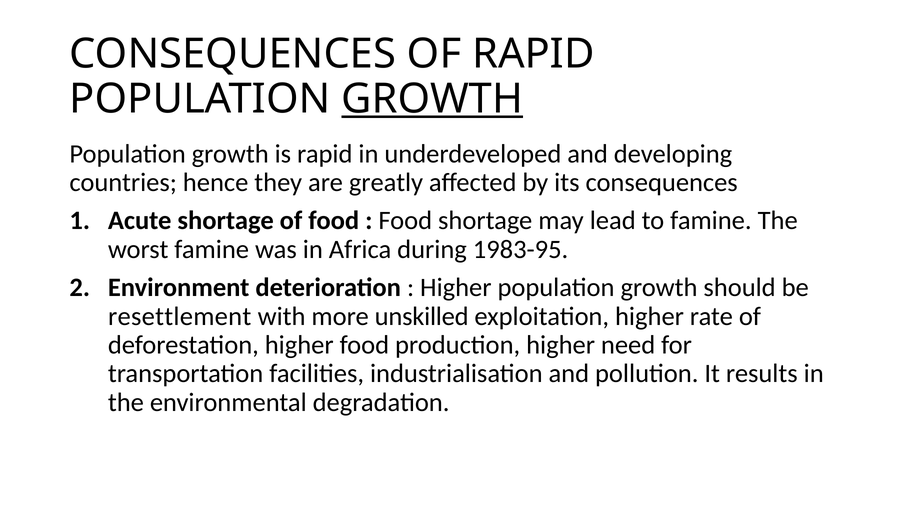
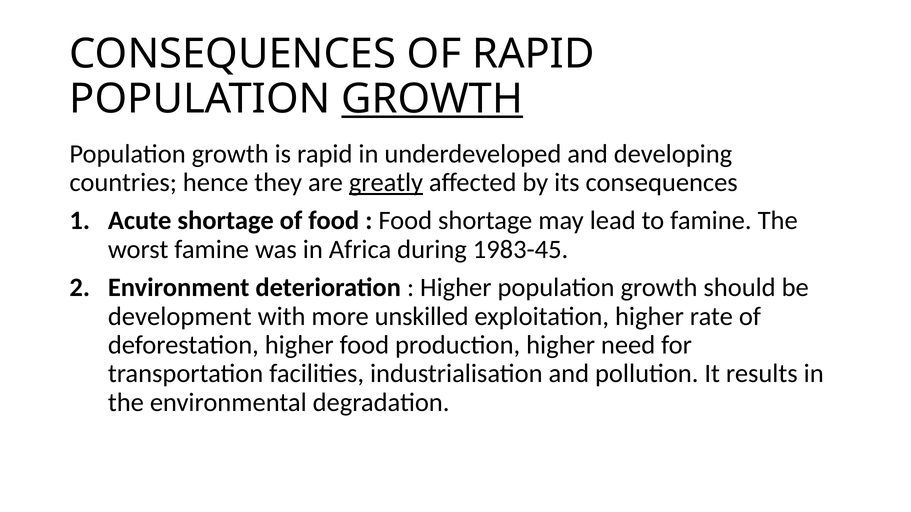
greatly underline: none -> present
1983-95: 1983-95 -> 1983-45
resettlement: resettlement -> development
